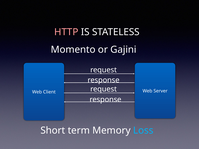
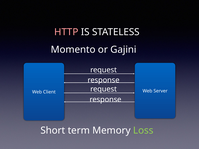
Loss colour: light blue -> light green
